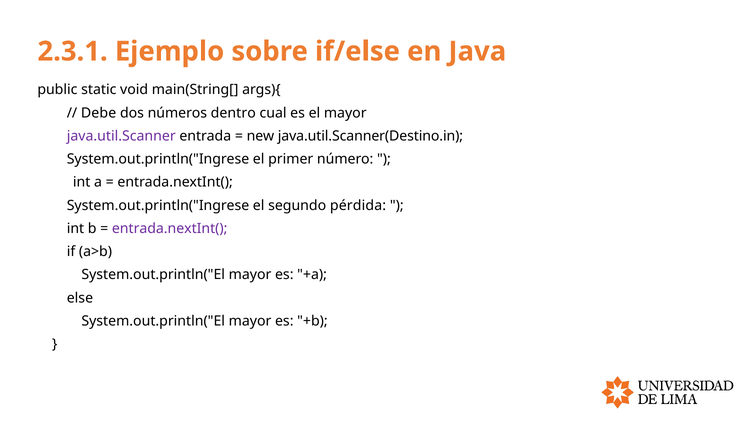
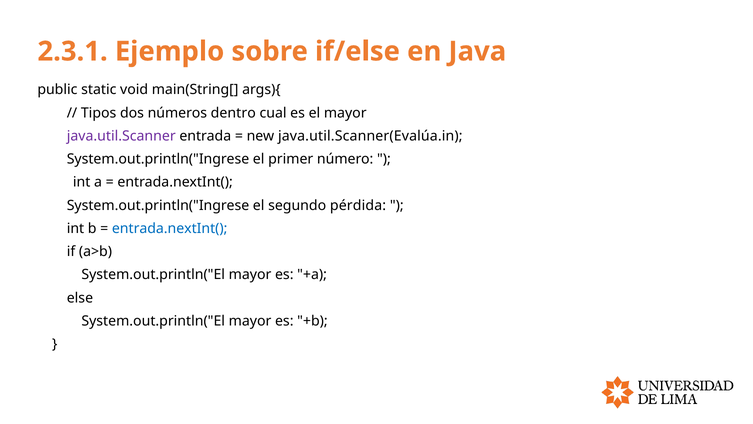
Debe: Debe -> Tipos
java.util.Scanner(Destino.in: java.util.Scanner(Destino.in -> java.util.Scanner(Evalúa.in
entrada.nextInt( at (170, 228) colour: purple -> blue
